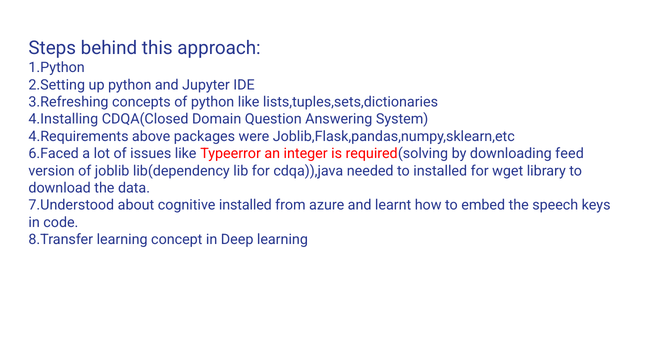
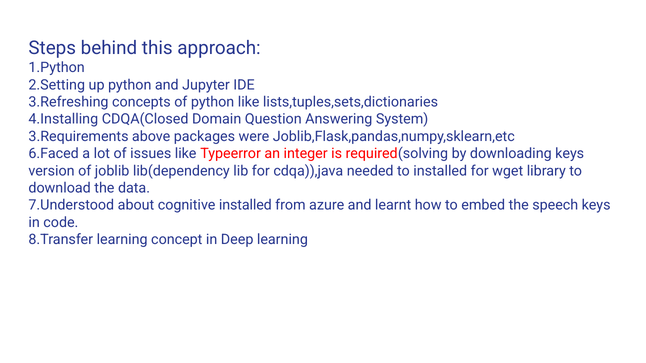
4.Requirements: 4.Requirements -> 3.Requirements
downloading feed: feed -> keys
